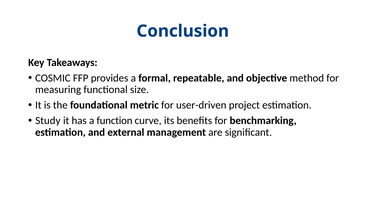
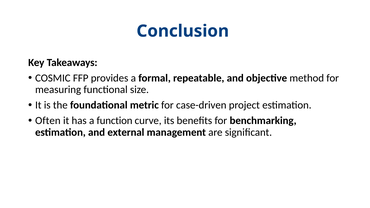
user-driven: user-driven -> case-driven
Study: Study -> Often
